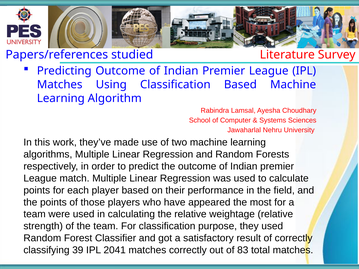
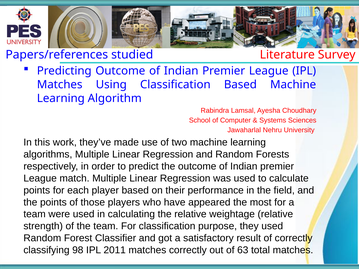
39: 39 -> 98
2041: 2041 -> 2011
83: 83 -> 63
